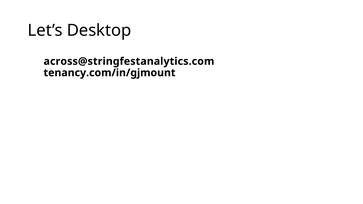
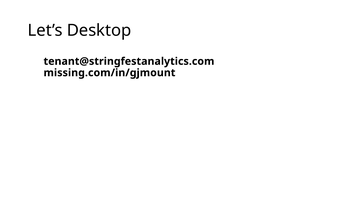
across@stringfestanalytics.com: across@stringfestanalytics.com -> tenant@stringfestanalytics.com
tenancy.com/in/gjmount: tenancy.com/in/gjmount -> missing.com/in/gjmount
